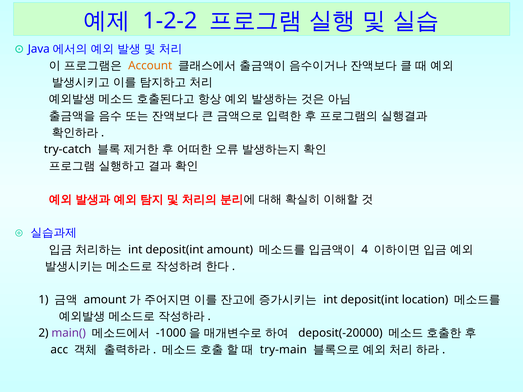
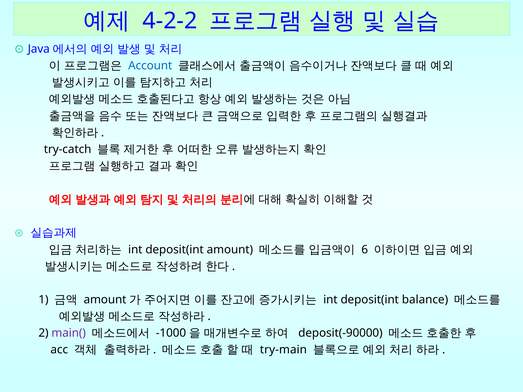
1-2-2: 1-2-2 -> 4-2-2
Account colour: orange -> blue
4: 4 -> 6
location: location -> balance
deposit(-20000: deposit(-20000 -> deposit(-90000
